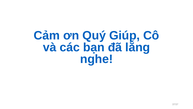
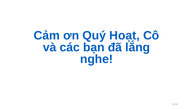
Giúp: Giúp -> Hoạt
